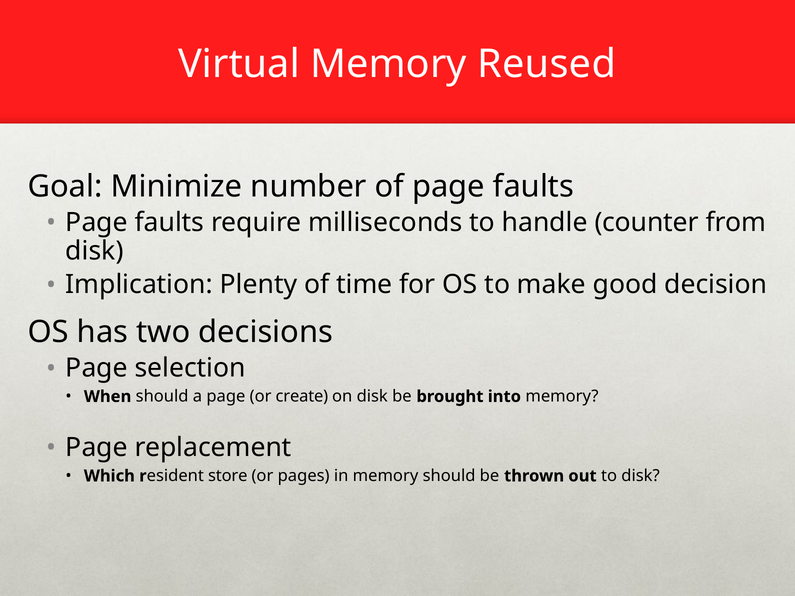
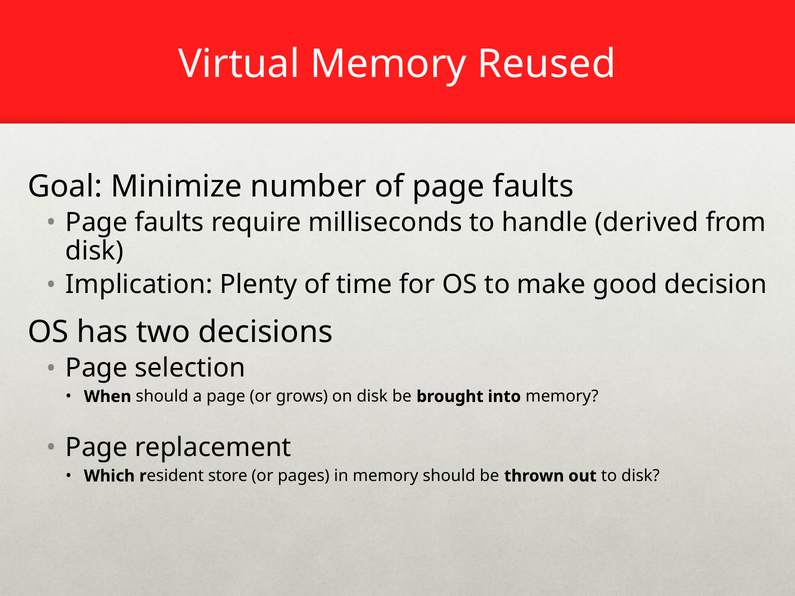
counter: counter -> derived
create: create -> grows
